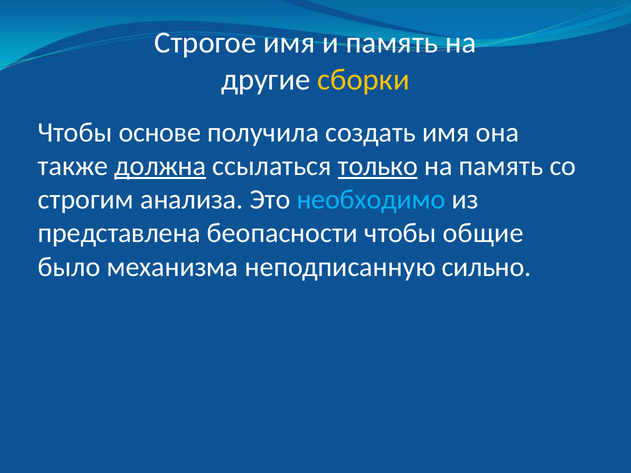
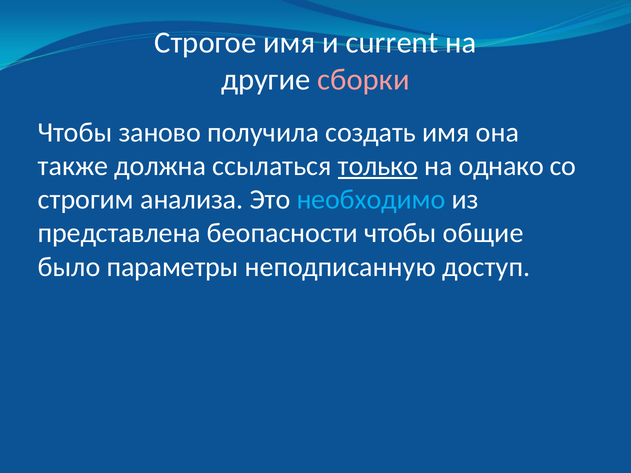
и память: память -> current
сборки colour: yellow -> pink
основе: основе -> заново
должна underline: present -> none
на память: память -> однако
механизма: механизма -> параметры
сильно: сильно -> доступ
